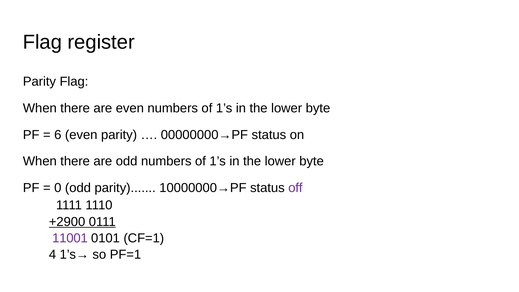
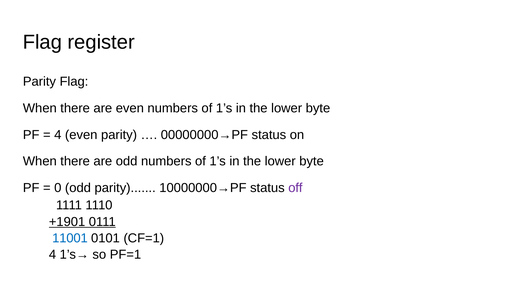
6 at (58, 135): 6 -> 4
+2900: +2900 -> +1901
11001 colour: purple -> blue
